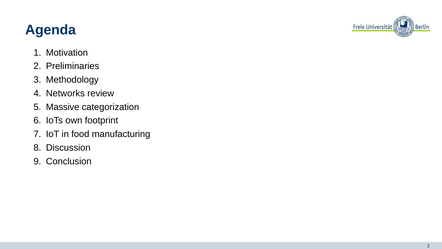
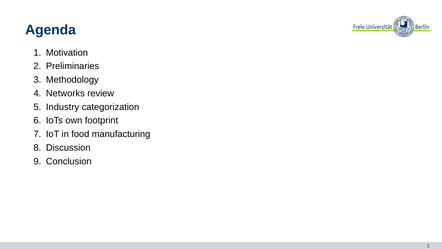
Massive: Massive -> Industry
